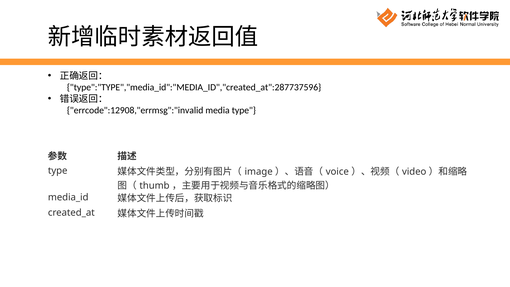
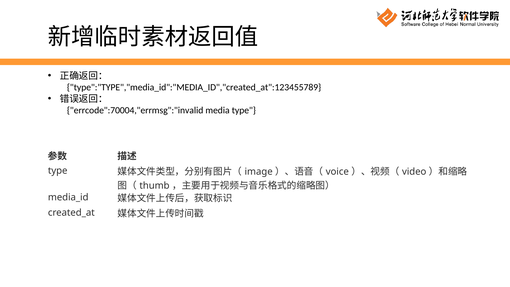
type":"TYPE","media_id":"MEDIA_ID","created_at":287737596: type":"TYPE","media_id":"MEDIA_ID","created_at":287737596 -> type":"TYPE","media_id":"MEDIA_ID","created_at":123455789
errcode":12908,"errmsg":"invalid: errcode":12908,"errmsg":"invalid -> errcode":70004,"errmsg":"invalid
